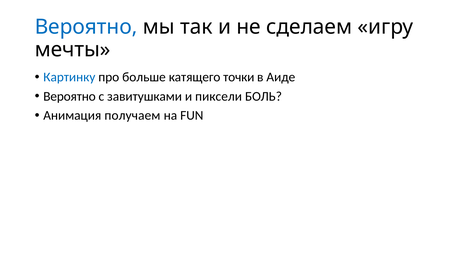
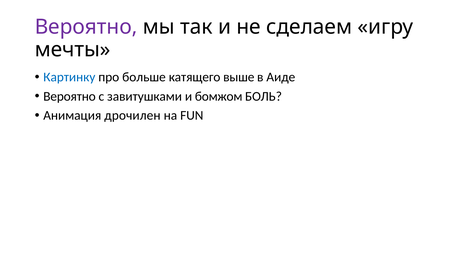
Вероятно at (86, 27) colour: blue -> purple
точки: точки -> выше
пиксели: пиксели -> бомжом
получаем: получаем -> дрочилен
